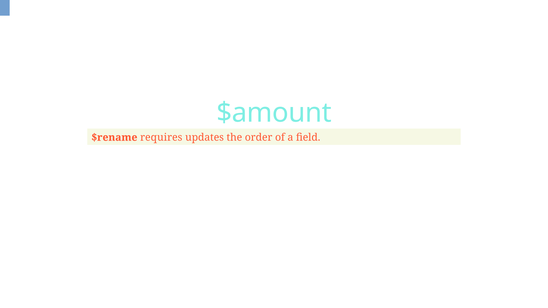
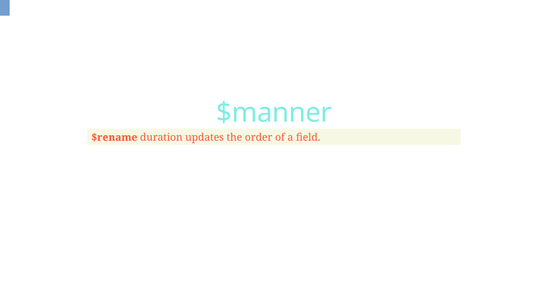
$amount: $amount -> $manner
requires: requires -> duration
